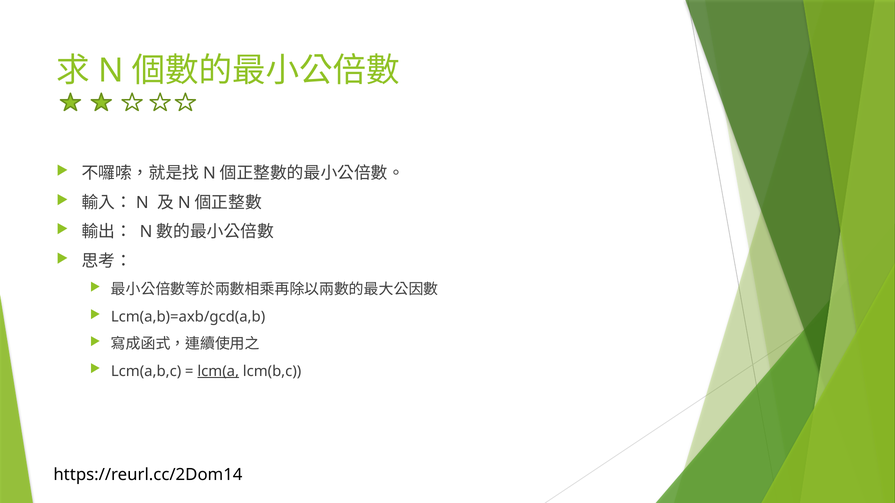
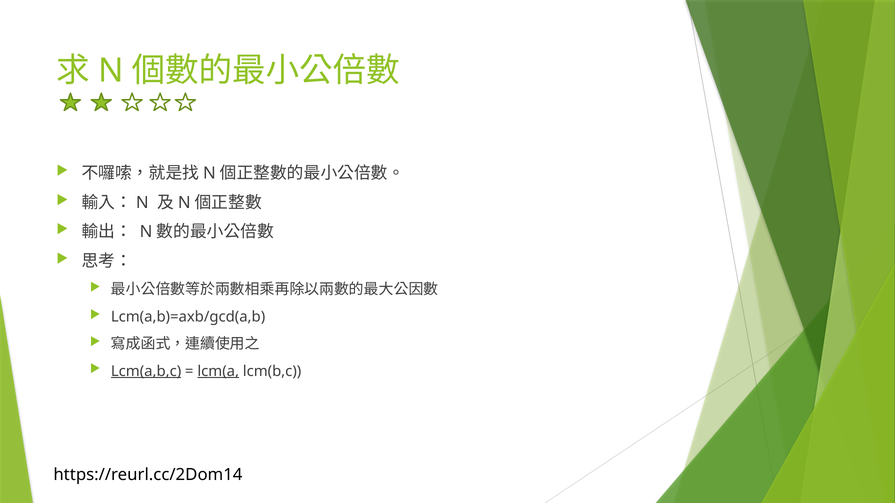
Lcm(a,b,c underline: none -> present
